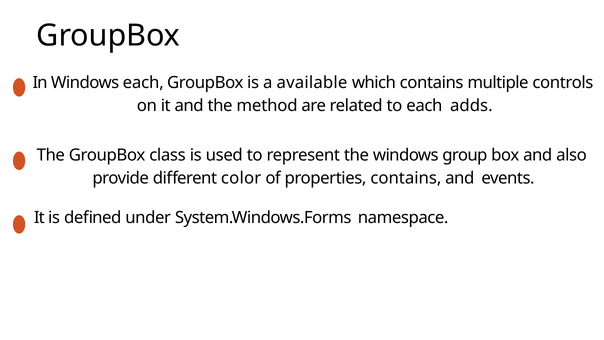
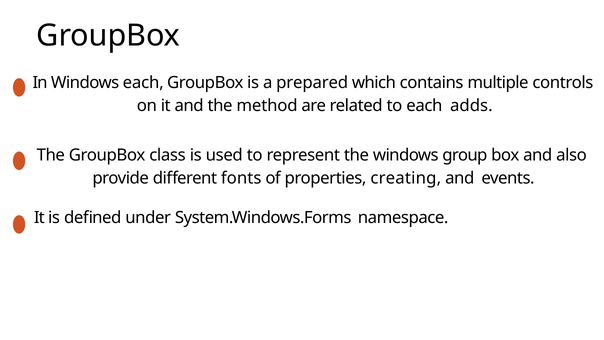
available: available -> prepared
color: color -> fonts
properties contains: contains -> creating
